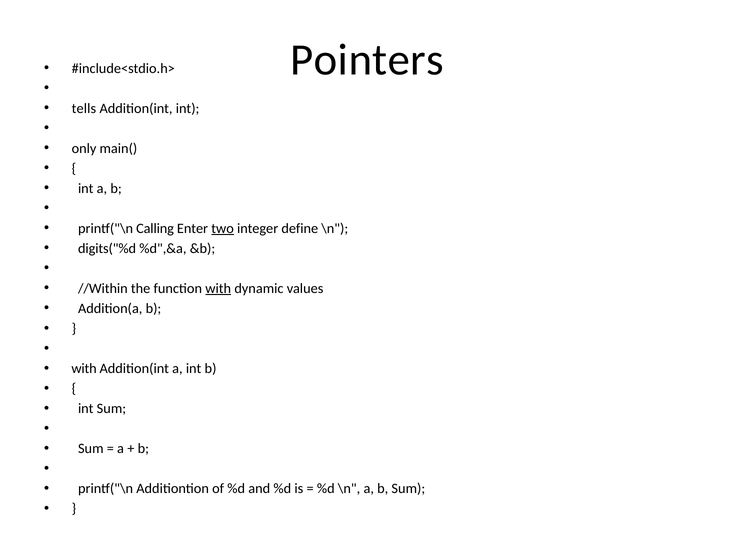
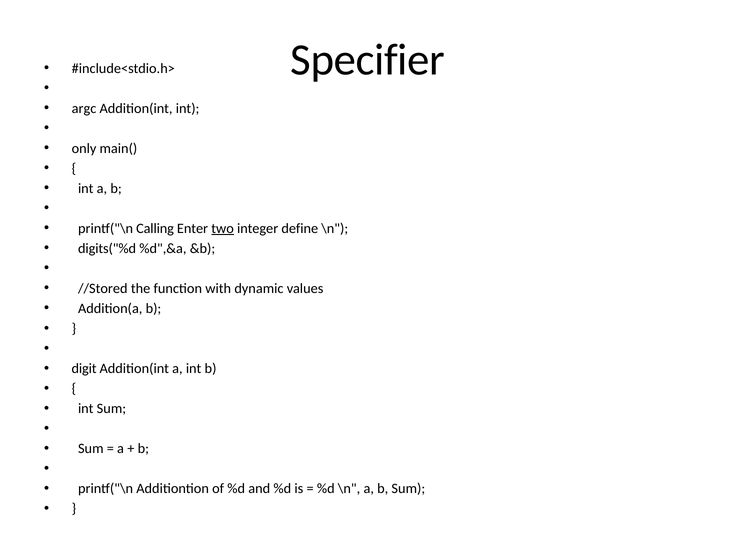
Pointers: Pointers -> Specifier
tells: tells -> argc
//Within: //Within -> //Stored
with at (218, 289) underline: present -> none
with at (84, 369): with -> digit
